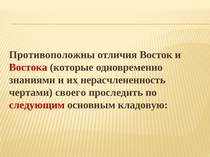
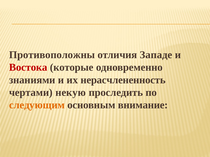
Восток: Восток -> Западе
своего: своего -> некую
следующим colour: red -> orange
кладовую: кладовую -> внимание
